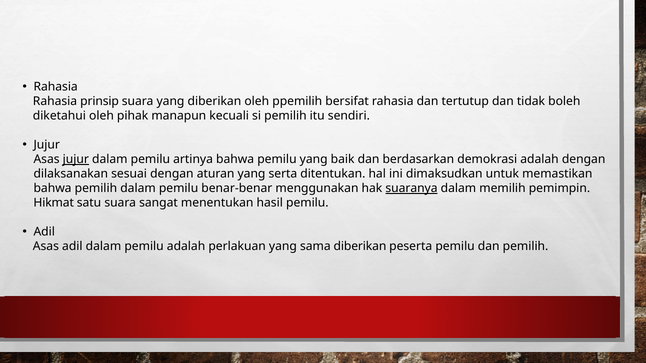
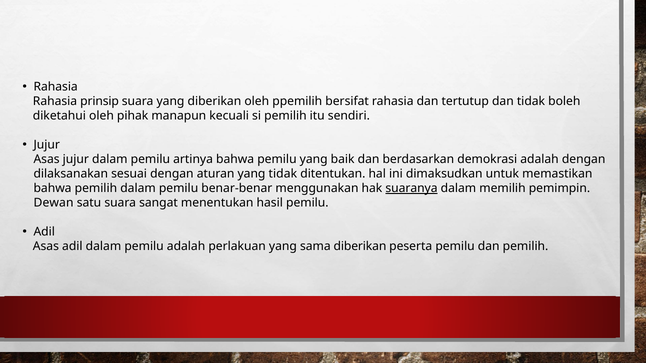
jujur at (76, 159) underline: present -> none
yang serta: serta -> tidak
Hikmat: Hikmat -> Dewan
